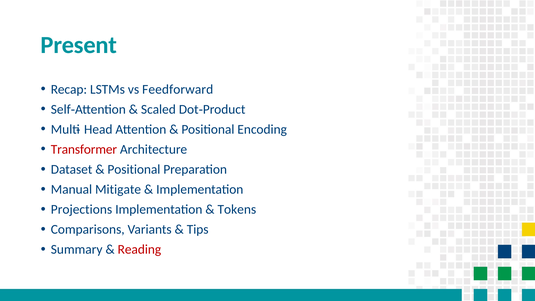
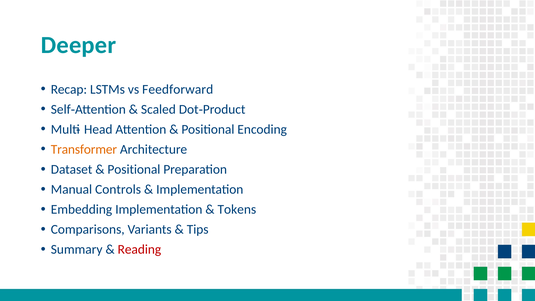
Present: Present -> Deeper
Transformer colour: red -> orange
Mitigate: Mitigate -> Controls
Projections: Projections -> Embedding
